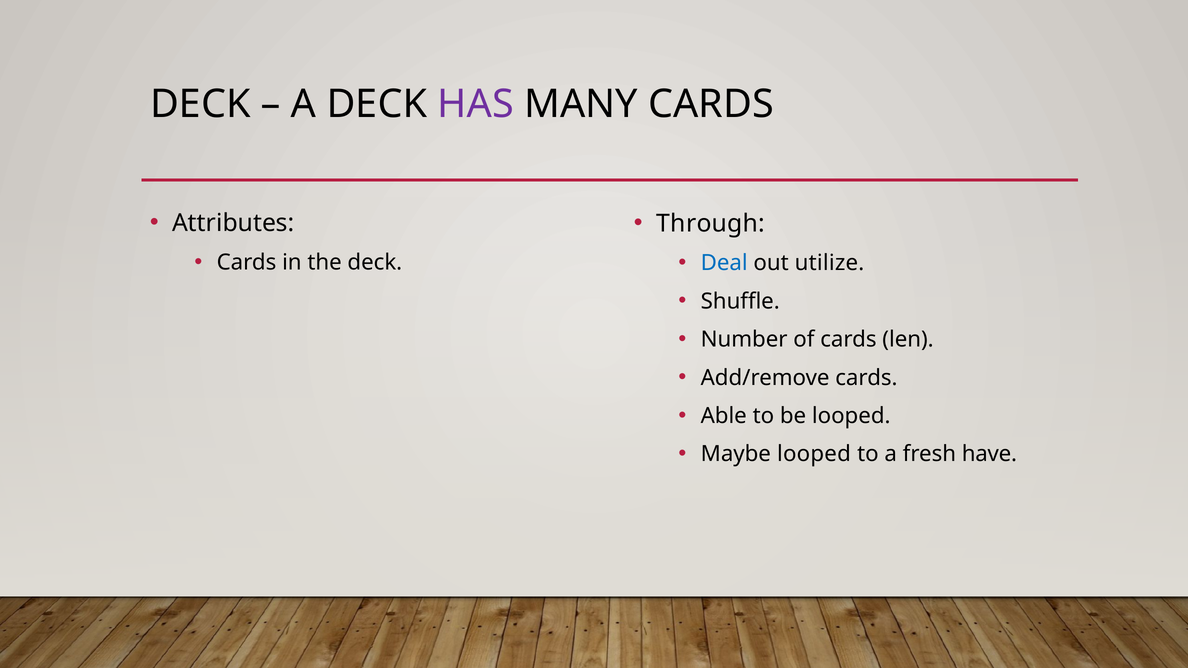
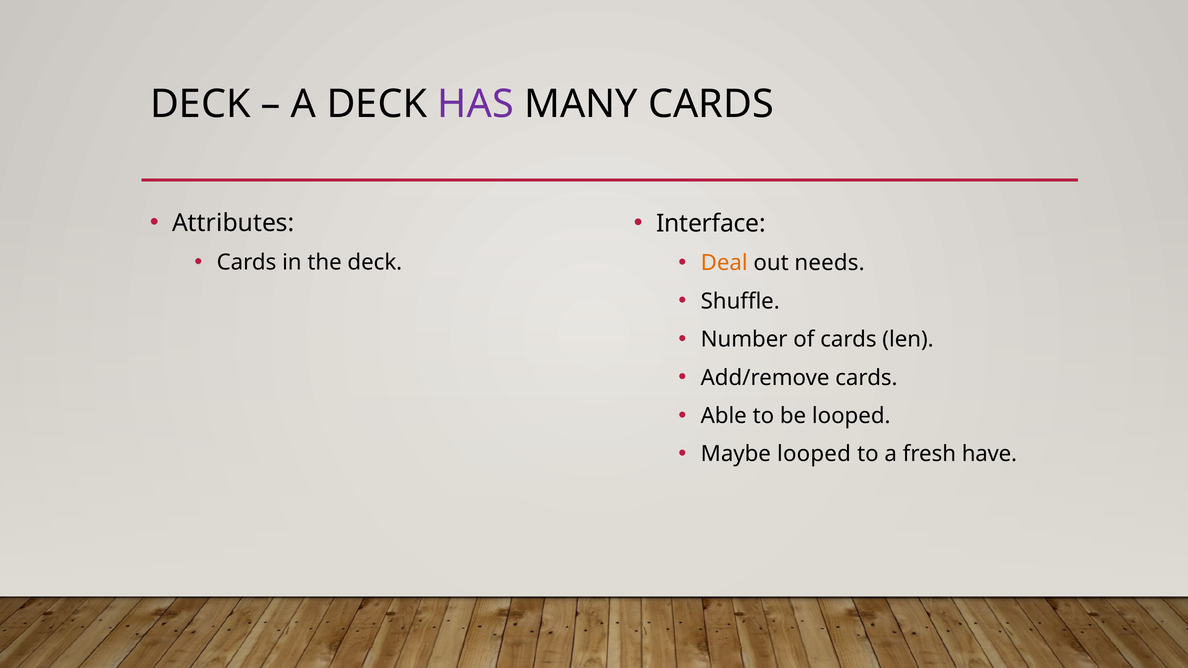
Through: Through -> Interface
Deal colour: blue -> orange
utilize: utilize -> needs
